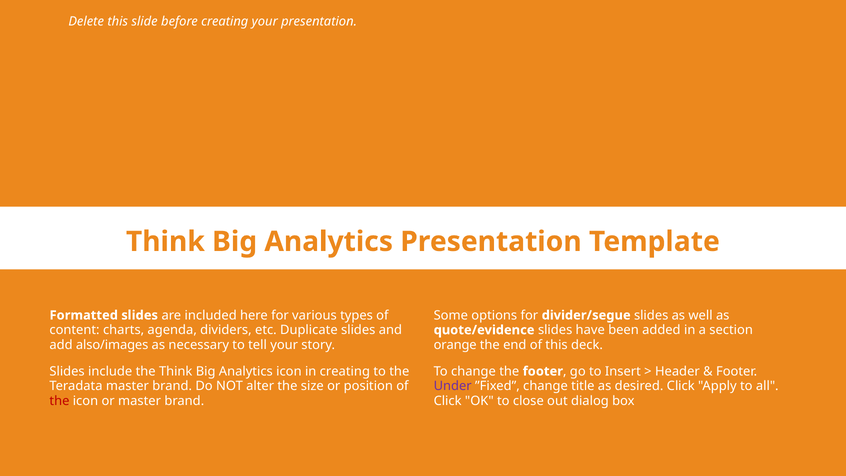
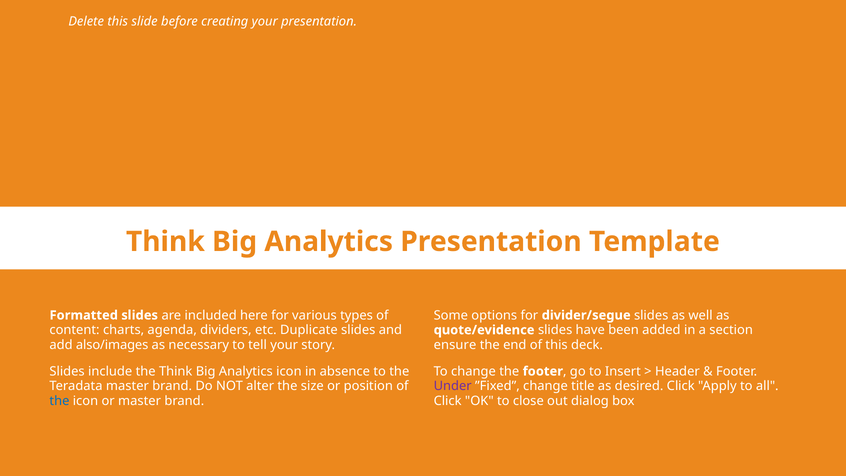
orange: orange -> ensure
in creating: creating -> absence
the at (59, 401) colour: red -> blue
